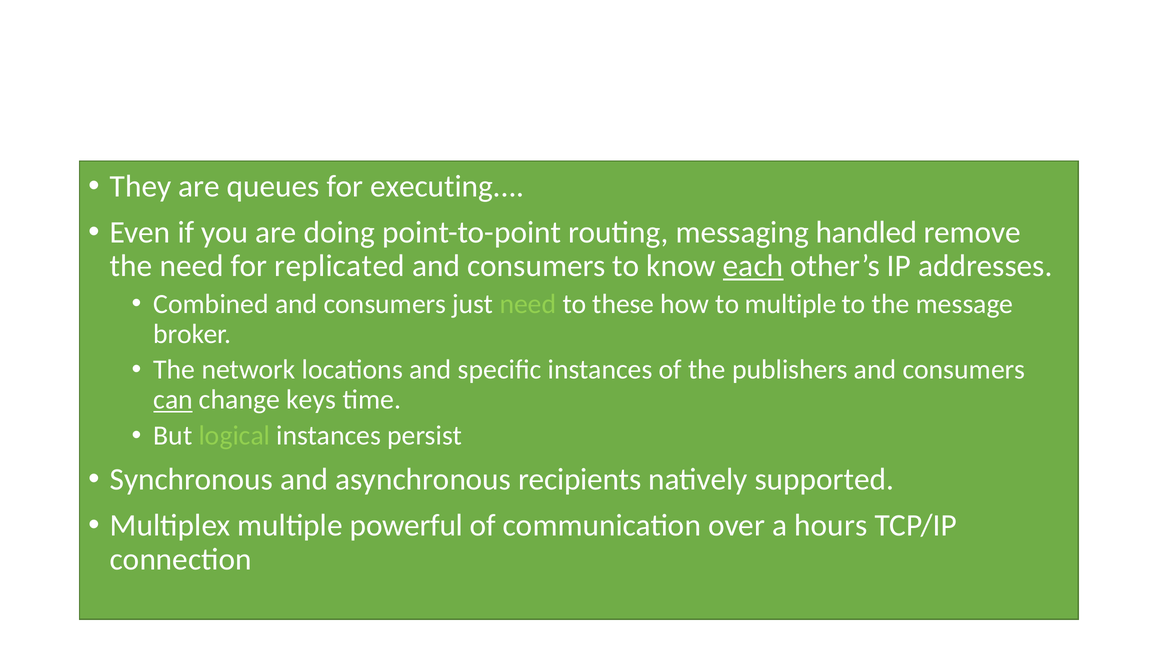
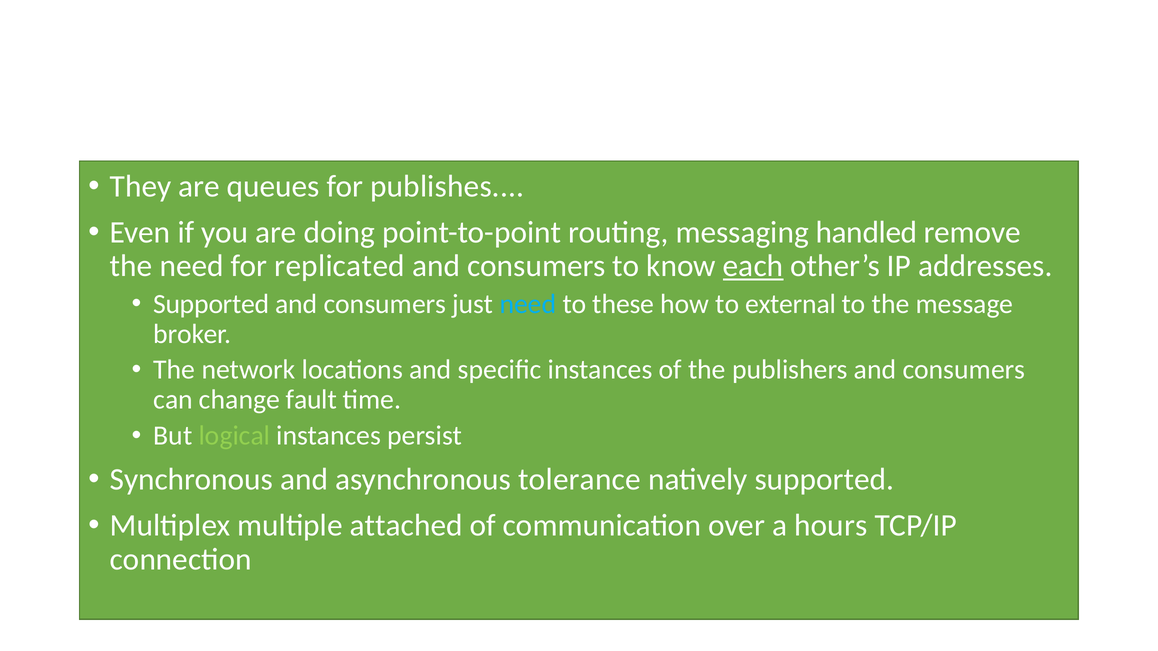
executing: executing -> publishes
Combined at (211, 304): Combined -> Supported
need at (528, 304) colour: light green -> light blue
to multiple: multiple -> external
can underline: present -> none
keys: keys -> fault
recipients: recipients -> tolerance
powerful: powerful -> attached
